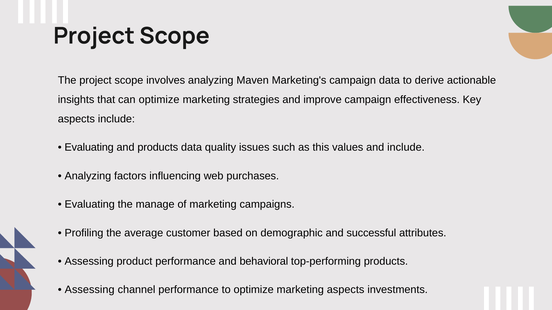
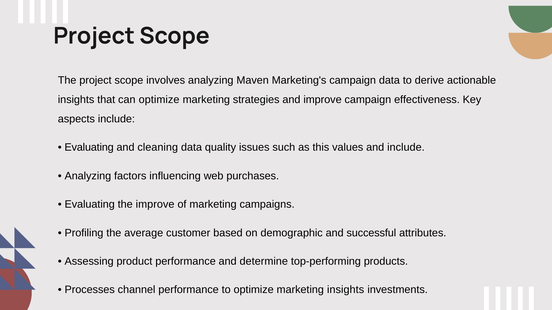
and products: products -> cleaning
the manage: manage -> improve
behavioral: behavioral -> determine
Assessing at (90, 290): Assessing -> Processes
marketing aspects: aspects -> insights
